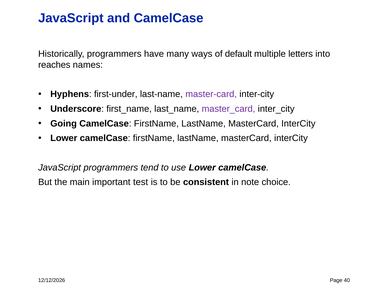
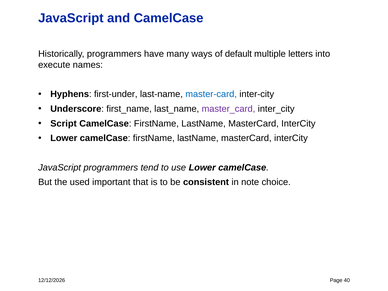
reaches: reaches -> execute
master-card colour: purple -> blue
Going: Going -> Script
main: main -> used
test: test -> that
